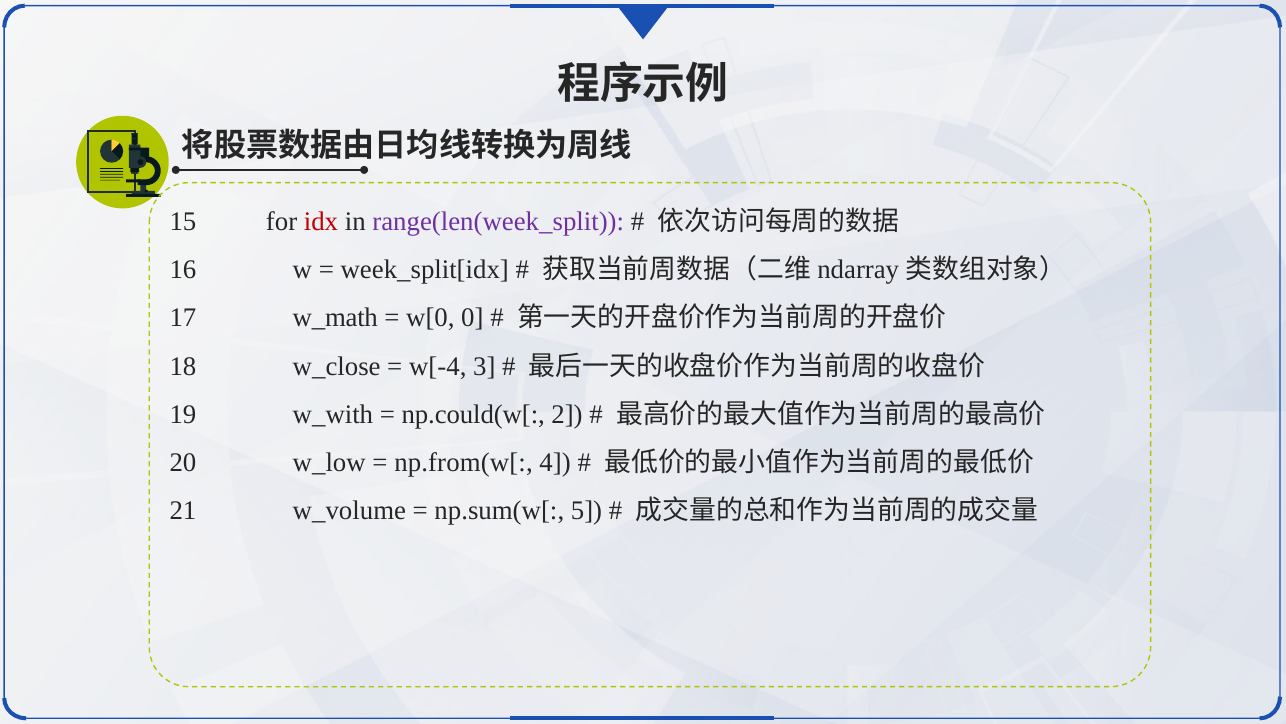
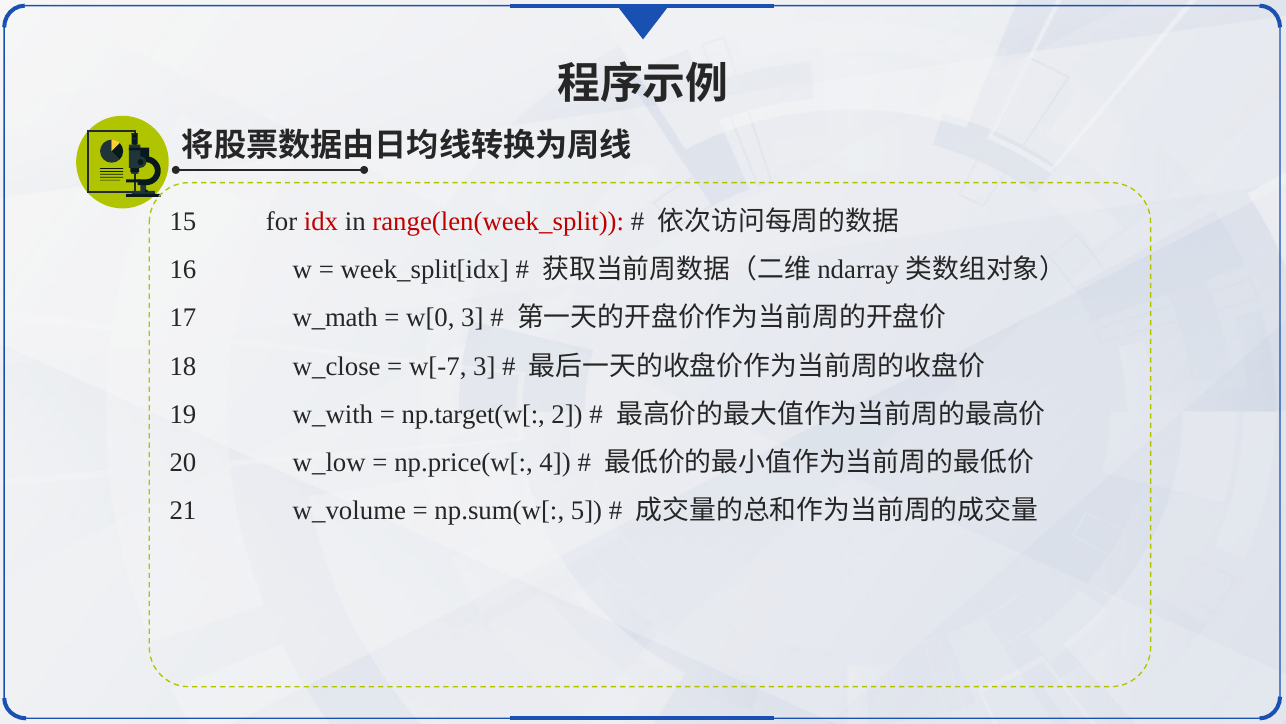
range(len(week_split colour: purple -> red
w[0 0: 0 -> 3
w[-4: w[-4 -> w[-7
np.could(w[: np.could(w[ -> np.target(w[
np.from(w[: np.from(w[ -> np.price(w[
